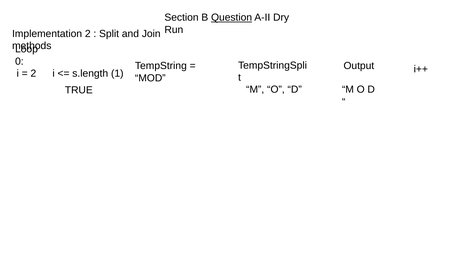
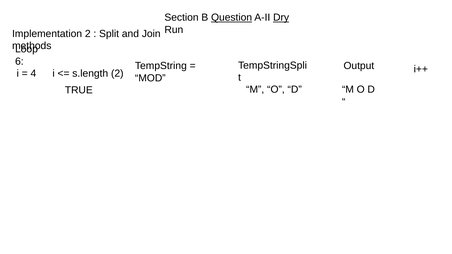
Dry underline: none -> present
0: 0 -> 6
2 at (33, 73): 2 -> 4
s.length 1: 1 -> 2
